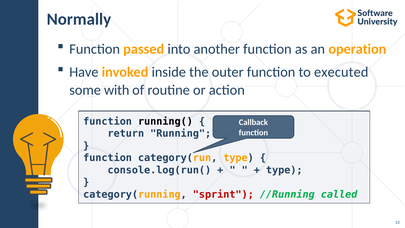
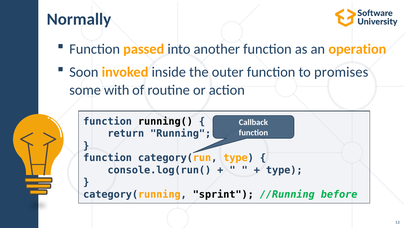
Have: Have -> Soon
executed: executed -> promises
sprint colour: red -> black
called: called -> before
